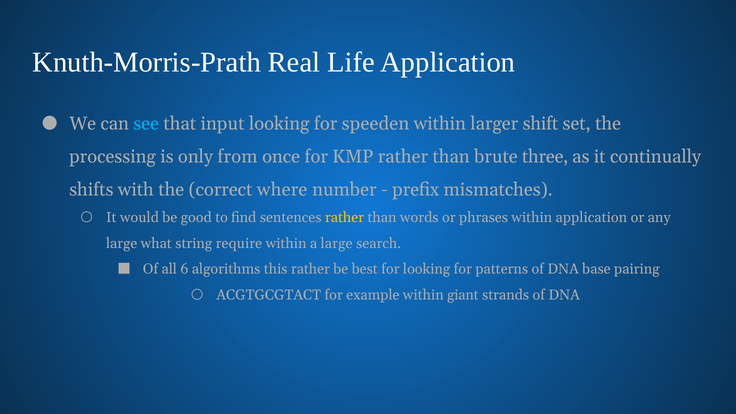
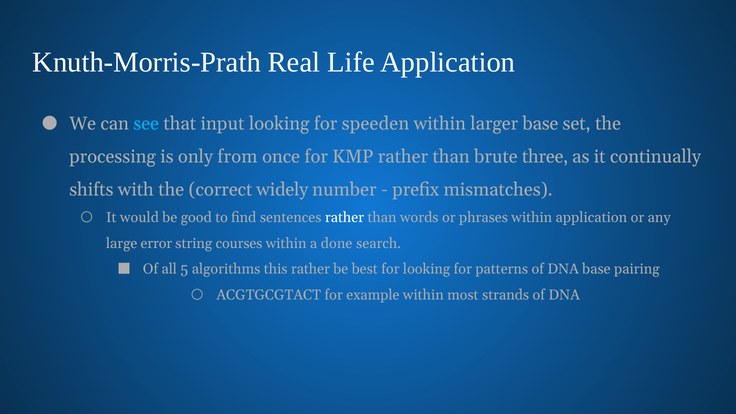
larger shift: shift -> base
where: where -> widely
rather at (345, 218) colour: yellow -> white
what: what -> error
require: require -> courses
a large: large -> done
6: 6 -> 5
giant: giant -> most
